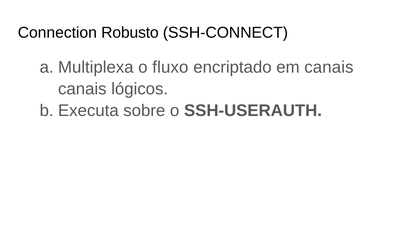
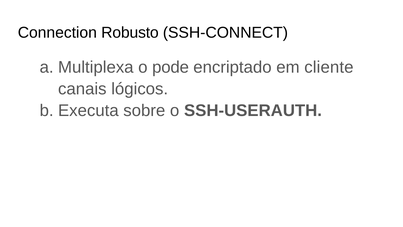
fluxo: fluxo -> pode
em canais: canais -> cliente
